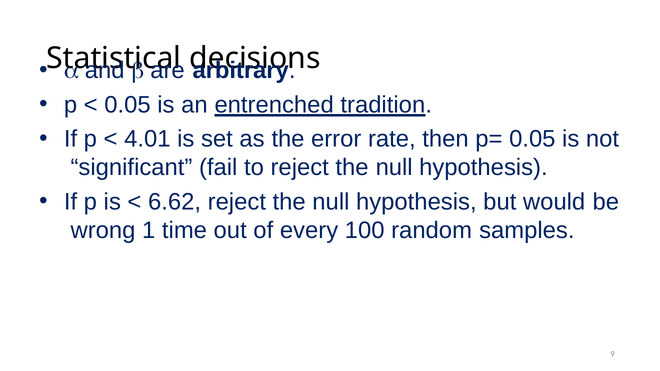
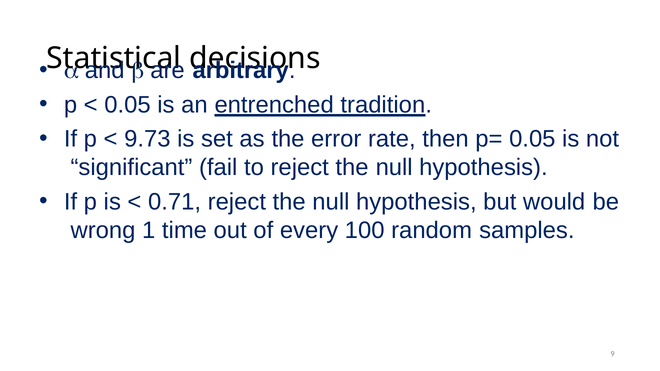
4.01: 4.01 -> 9.73
6.62: 6.62 -> 0.71
